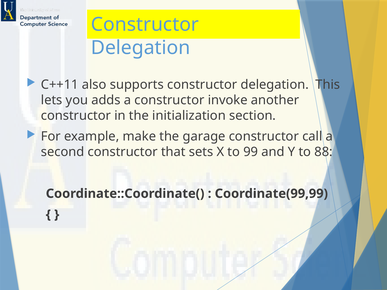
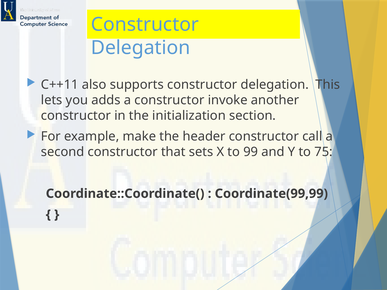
garage: garage -> header
88: 88 -> 75
